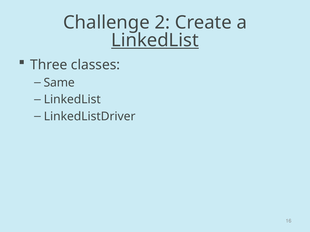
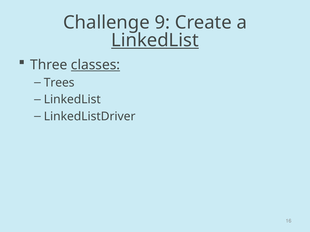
2: 2 -> 9
classes underline: none -> present
Same: Same -> Trees
